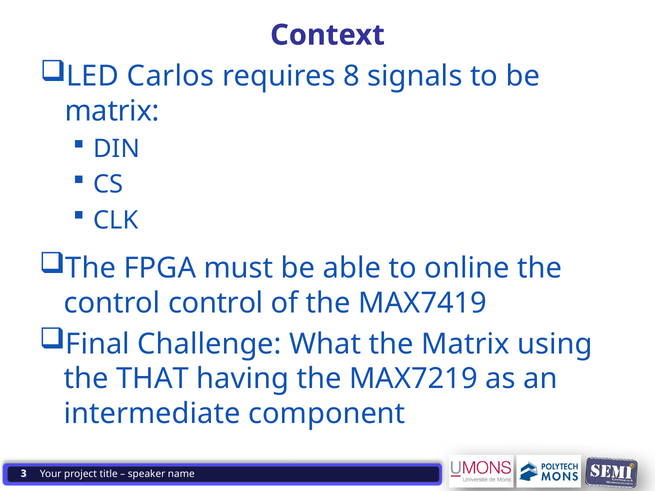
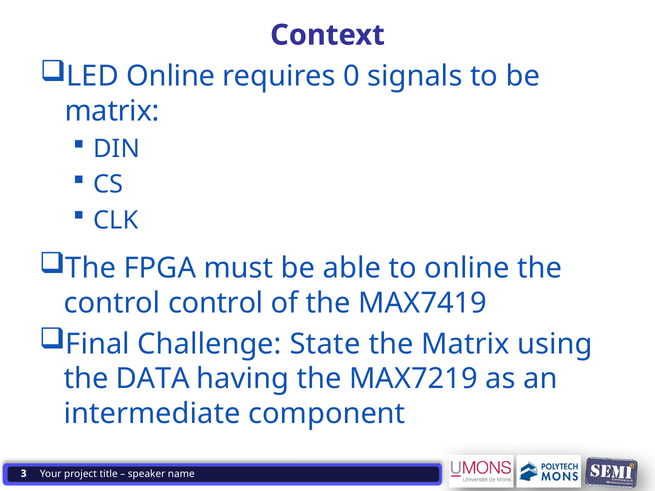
LED Carlos: Carlos -> Online
8: 8 -> 0
What: What -> State
THAT: THAT -> DATA
